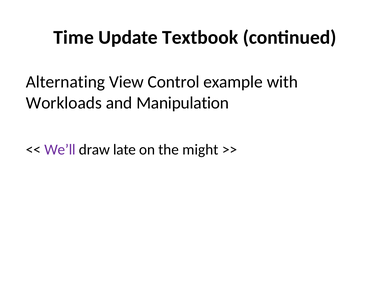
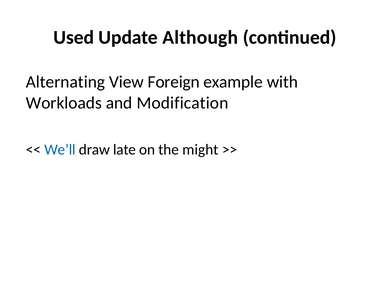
Time: Time -> Used
Textbook: Textbook -> Although
Control: Control -> Foreign
Manipulation: Manipulation -> Modification
We’ll colour: purple -> blue
